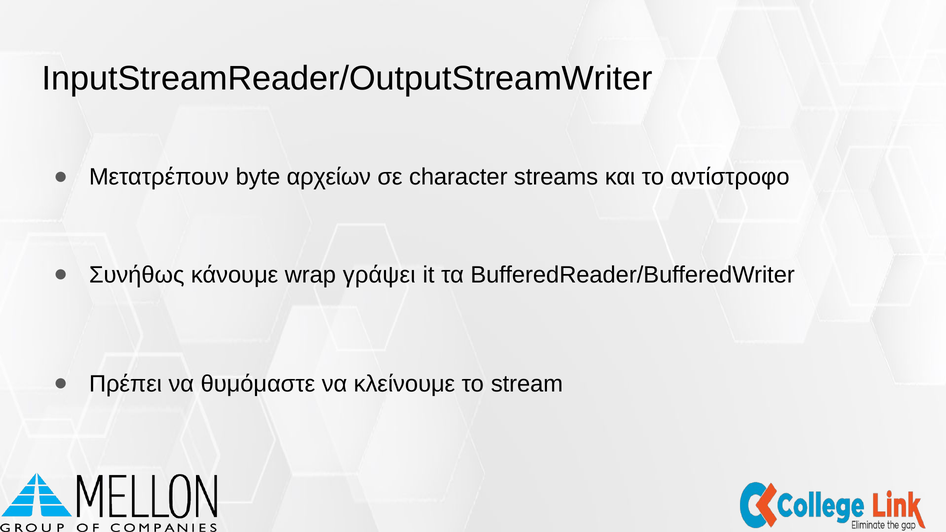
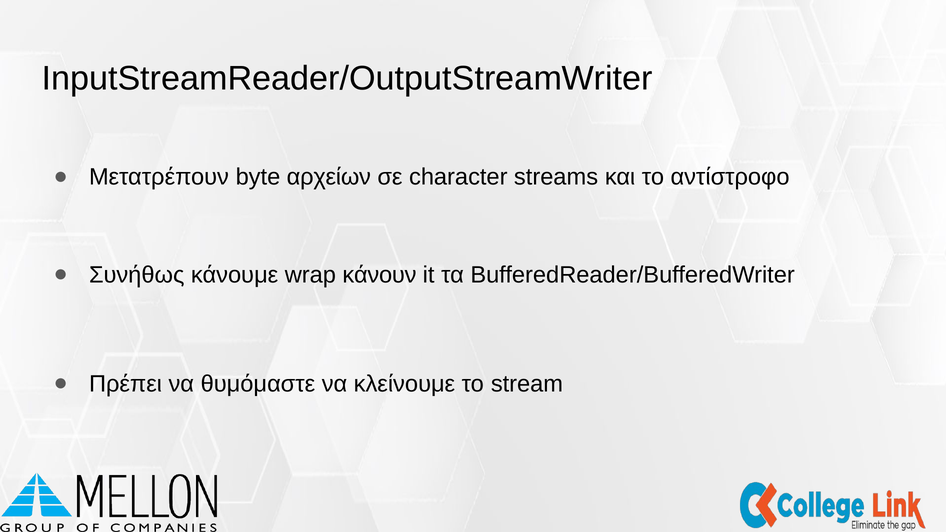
γράψει: γράψει -> κάνουν
